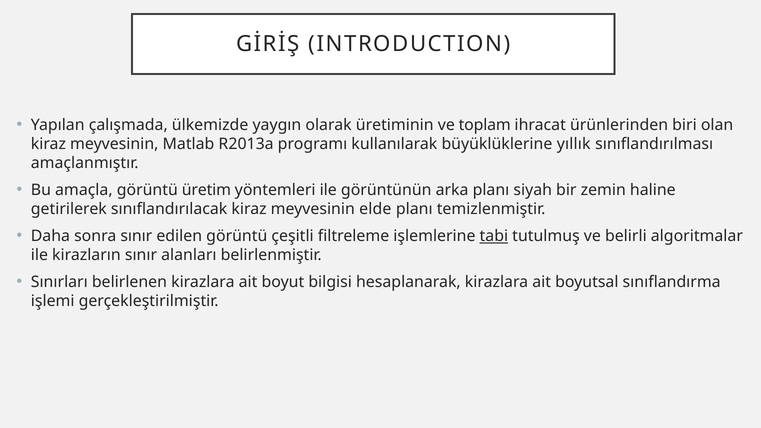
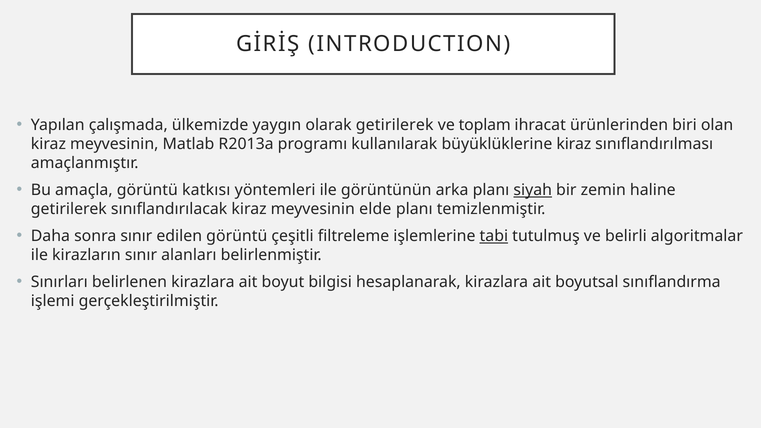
olarak üretiminin: üretiminin -> getirilerek
büyüklüklerine yıllık: yıllık -> kiraz
üretim: üretim -> katkısı
siyah underline: none -> present
